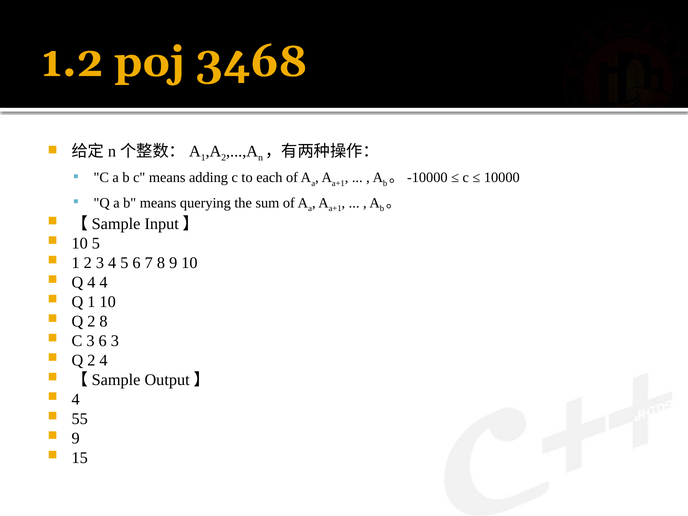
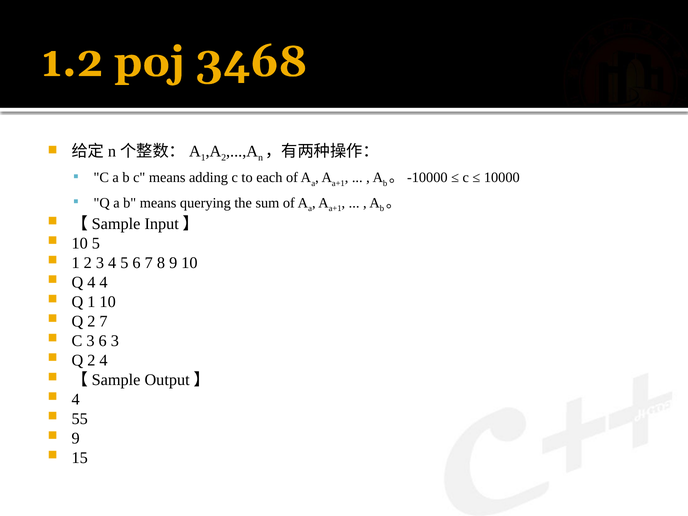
2 8: 8 -> 7
